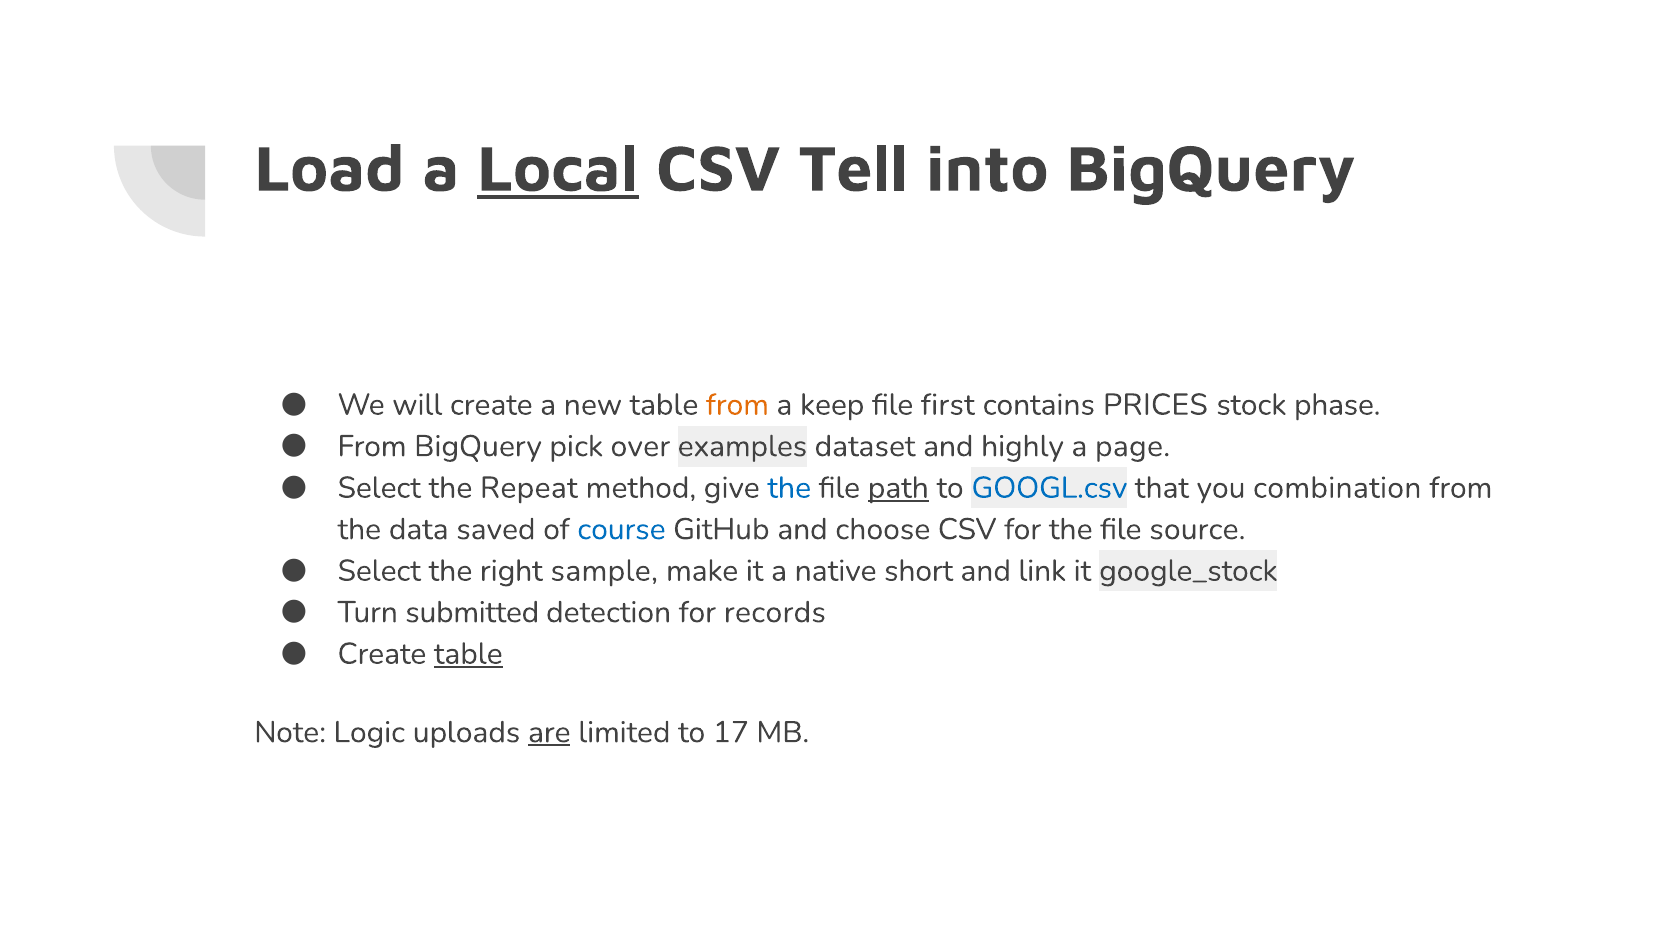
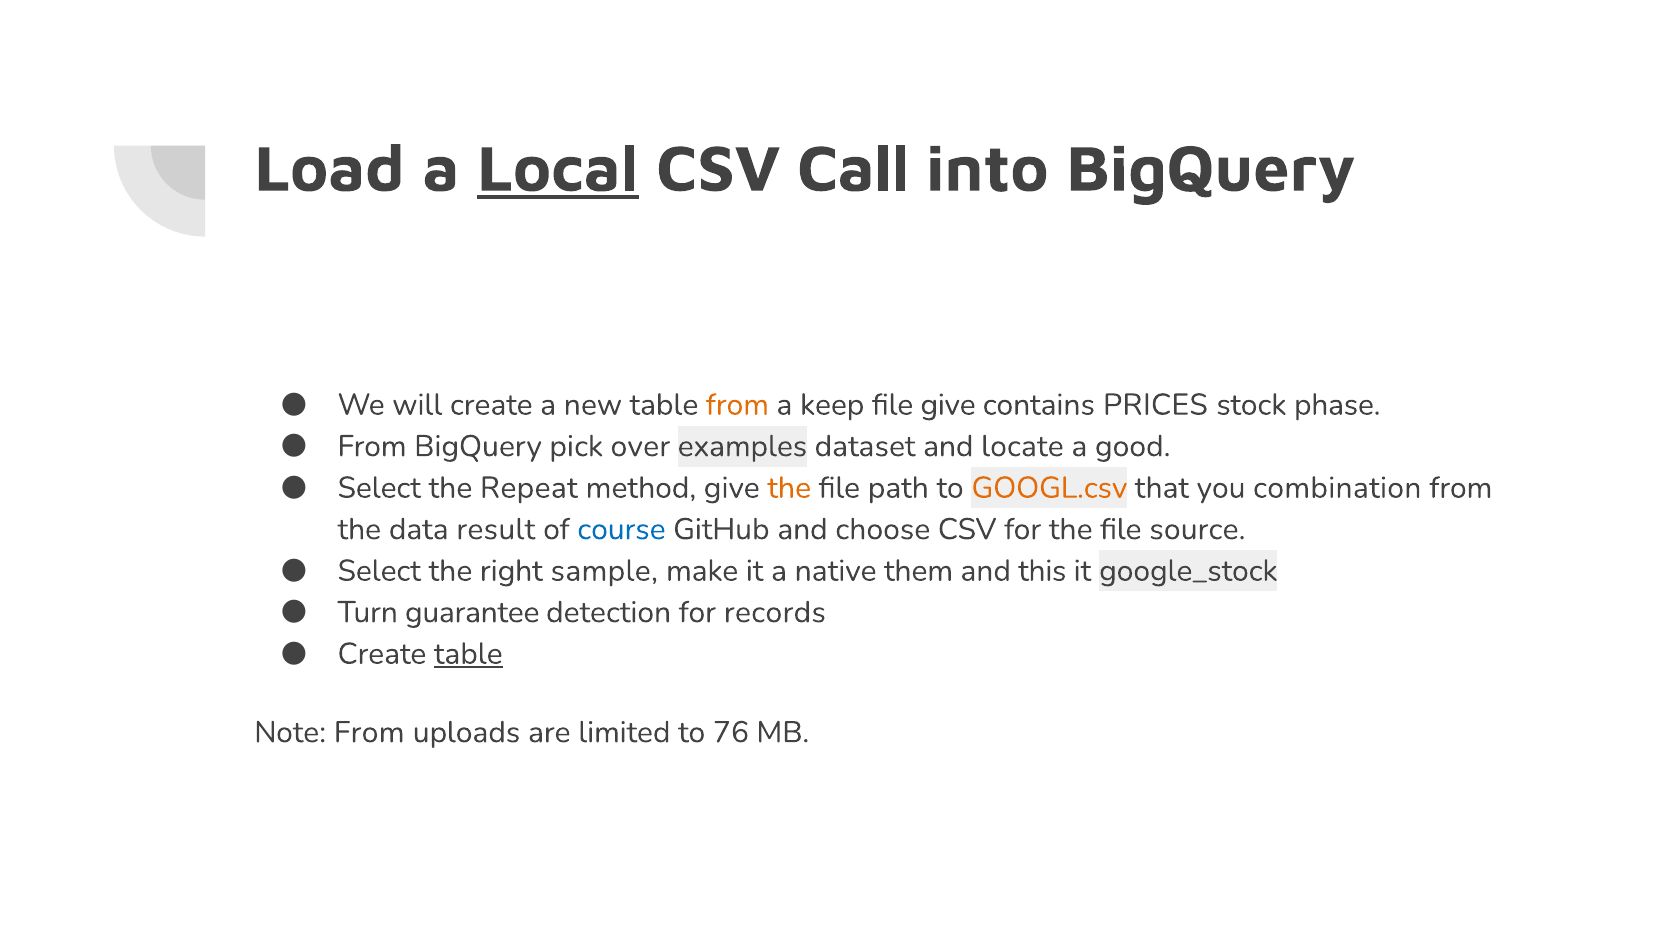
Tell: Tell -> Call
file first: first -> give
highly: highly -> locate
page: page -> good
the at (789, 488) colour: blue -> orange
path underline: present -> none
GOOGL.csv colour: blue -> orange
saved: saved -> result
short: short -> them
link: link -> this
submitted: submitted -> guarantee
Note Logic: Logic -> From
are underline: present -> none
17: 17 -> 76
